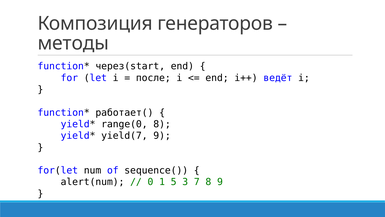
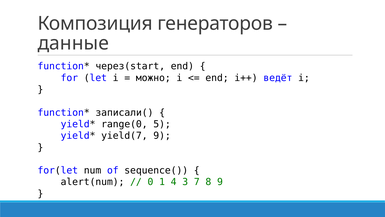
методы: методы -> данные
после: после -> можно
работает(: работает( -> записали(
range(0 8: 8 -> 5
5: 5 -> 4
